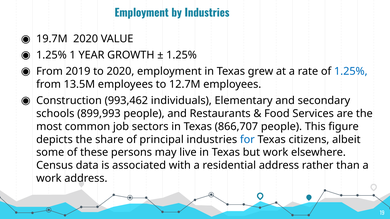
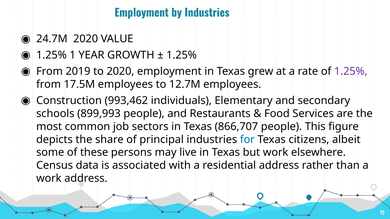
19.7M: 19.7M -> 24.7M
1.25% at (351, 71) colour: blue -> purple
13.5M: 13.5M -> 17.5M
